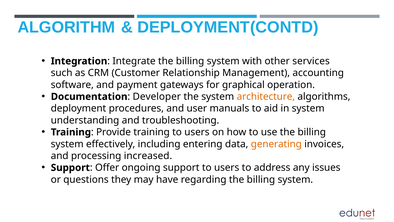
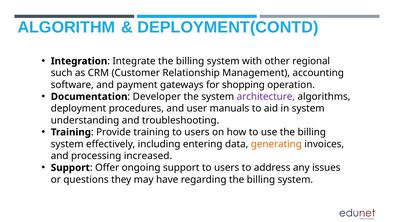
services: services -> regional
graphical: graphical -> shopping
architecture colour: orange -> purple
